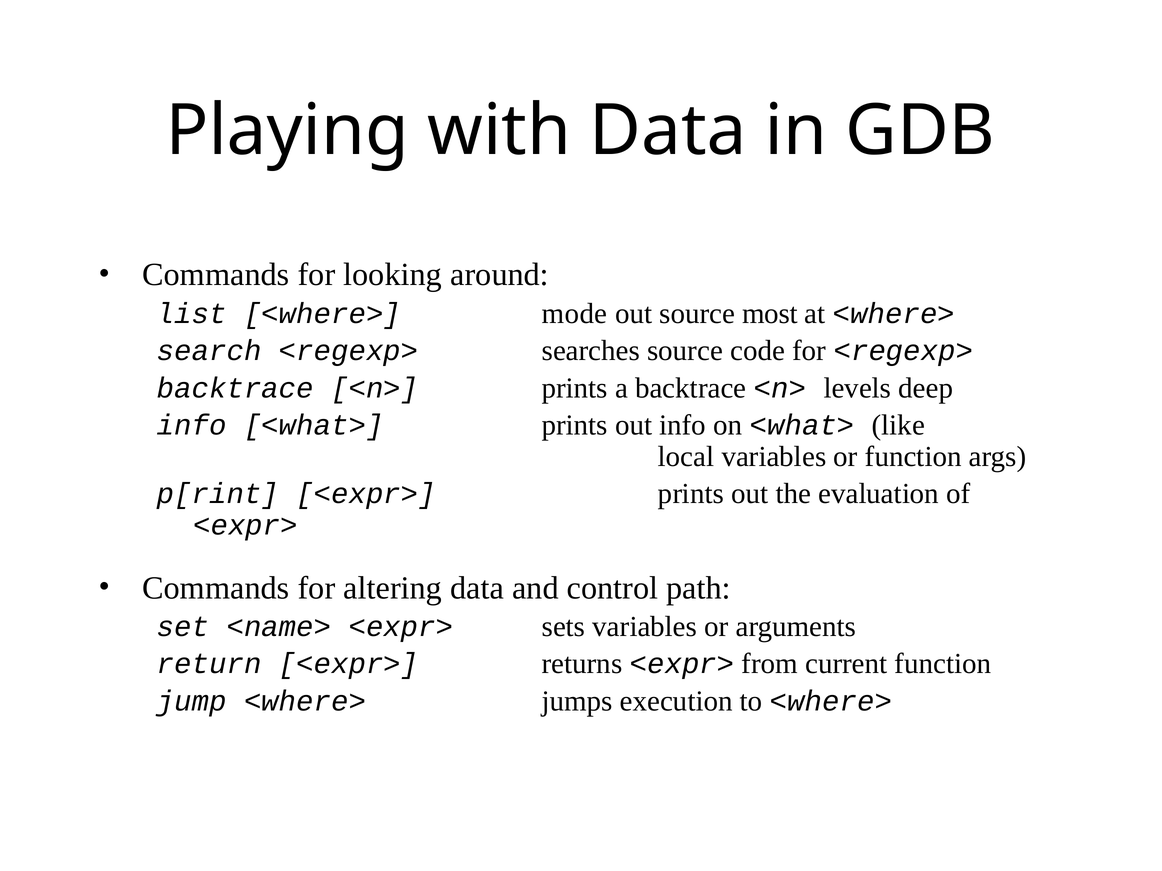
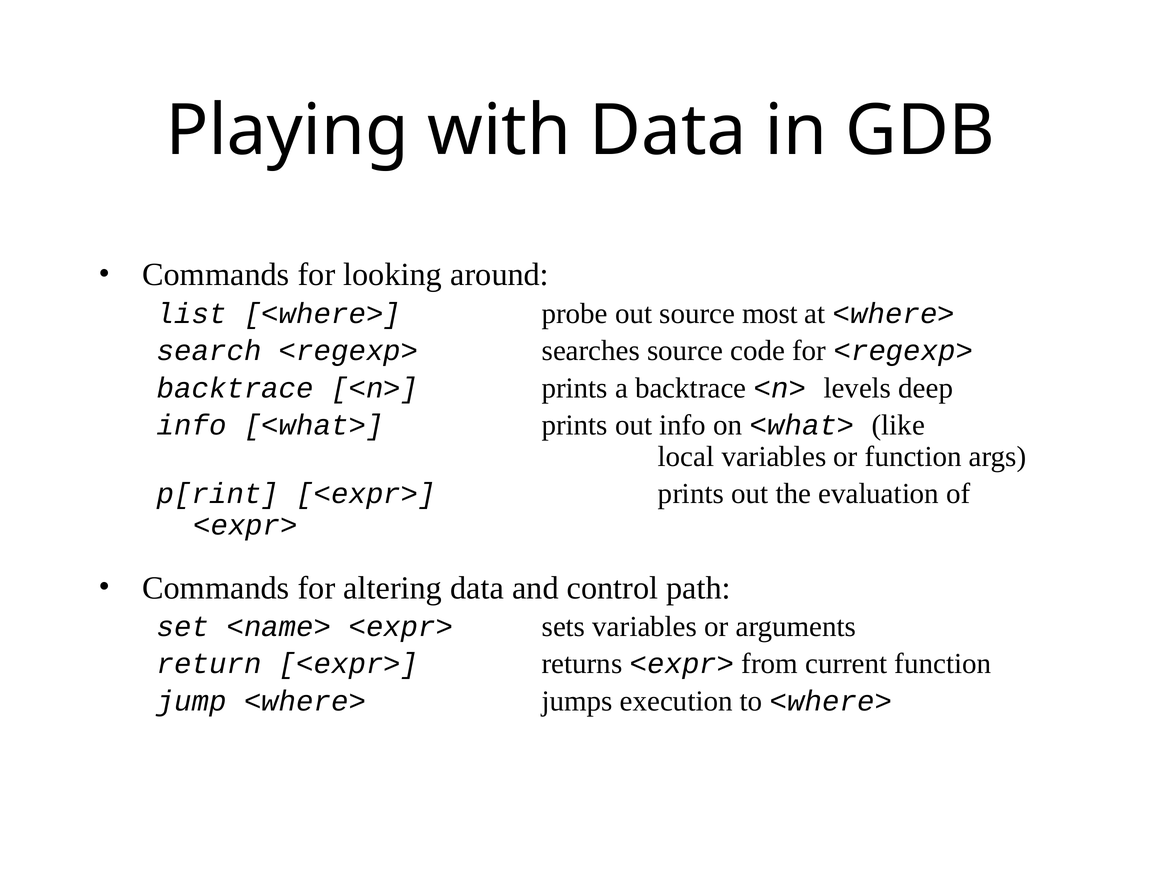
mode: mode -> probe
